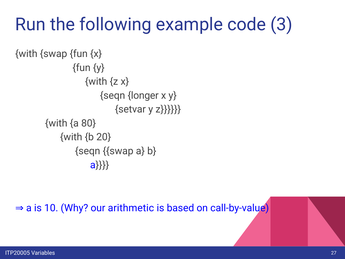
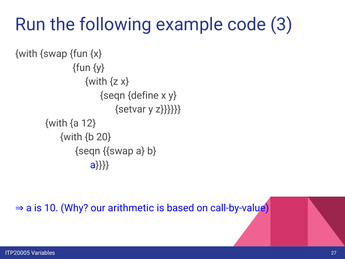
longer: longer -> define
80: 80 -> 12
